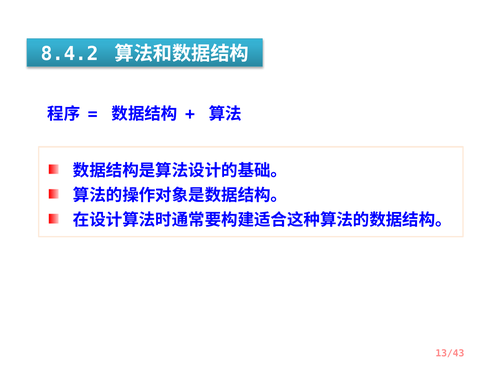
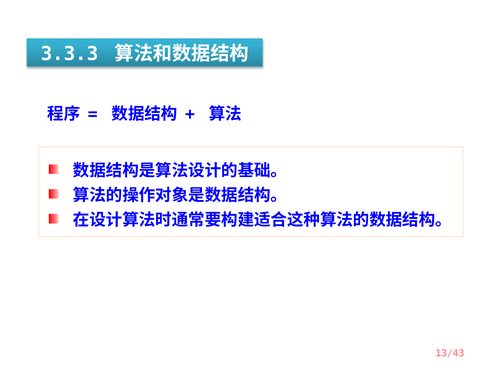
8.4.2: 8.4.2 -> 3.3.3
